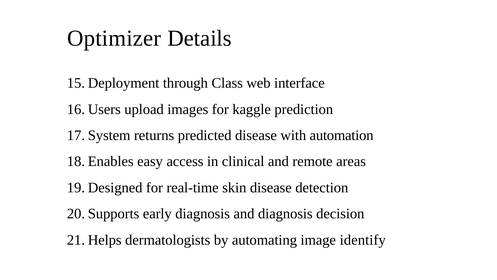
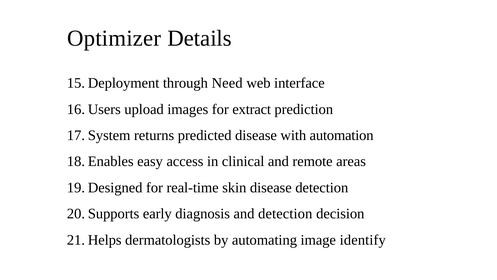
Class: Class -> Need
kaggle: kaggle -> extract
and diagnosis: diagnosis -> detection
